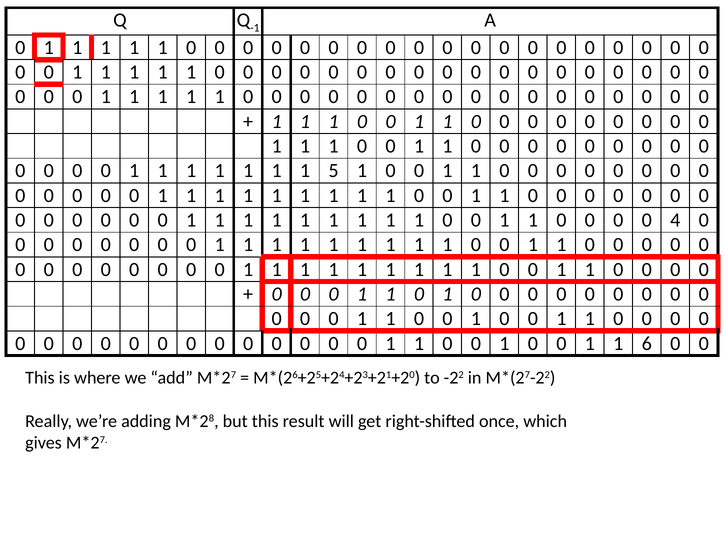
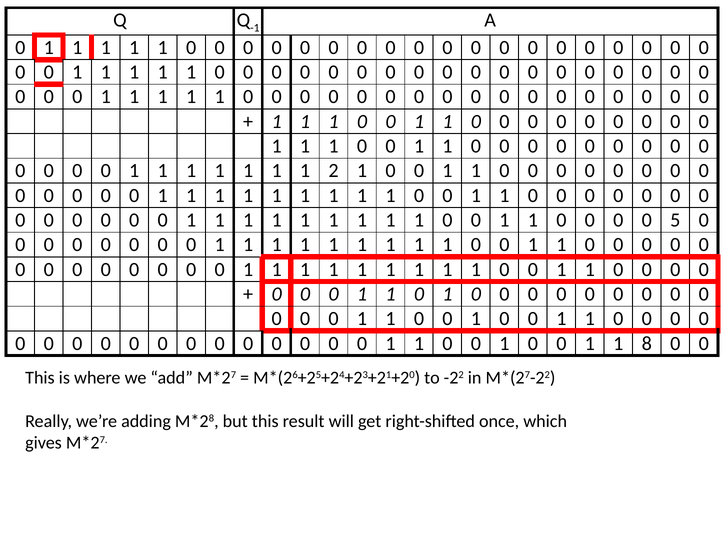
5: 5 -> 2
4: 4 -> 5
6: 6 -> 8
